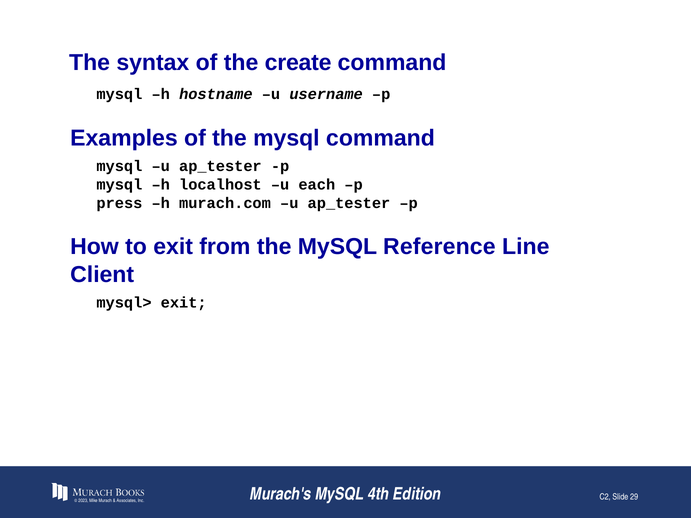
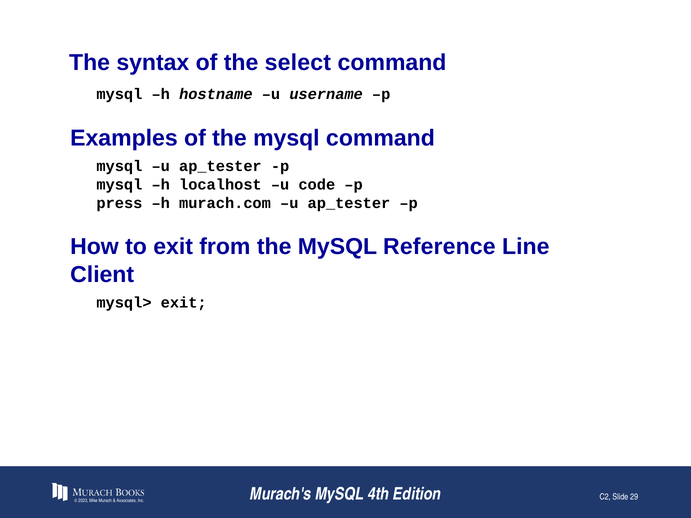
create: create -> select
each: each -> code
